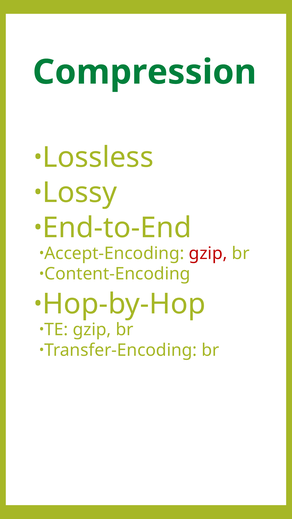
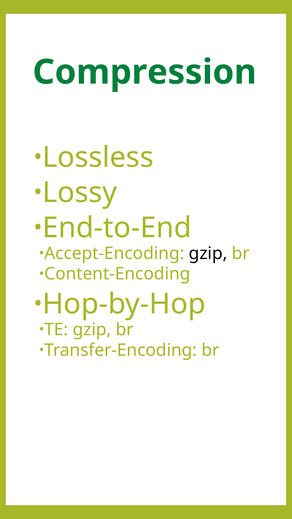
gzip at (208, 253) colour: red -> black
